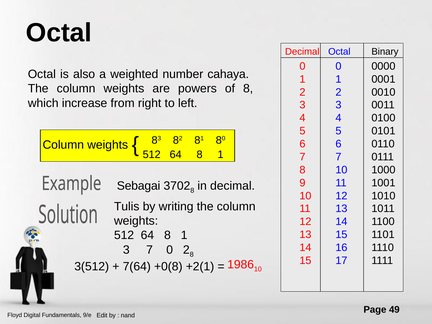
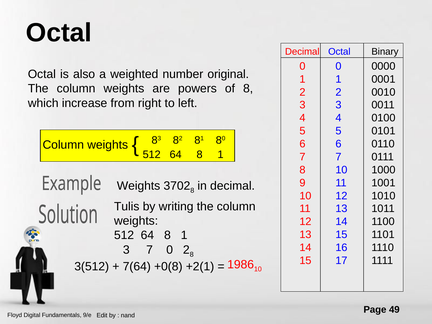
cahaya: cahaya -> original
Sebagai at (139, 186): Sebagai -> Weights
